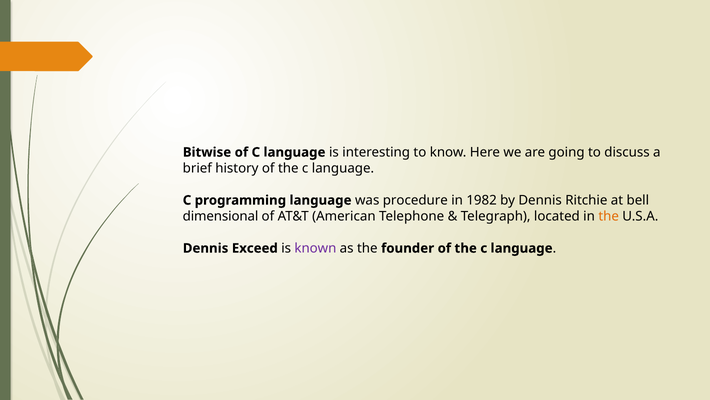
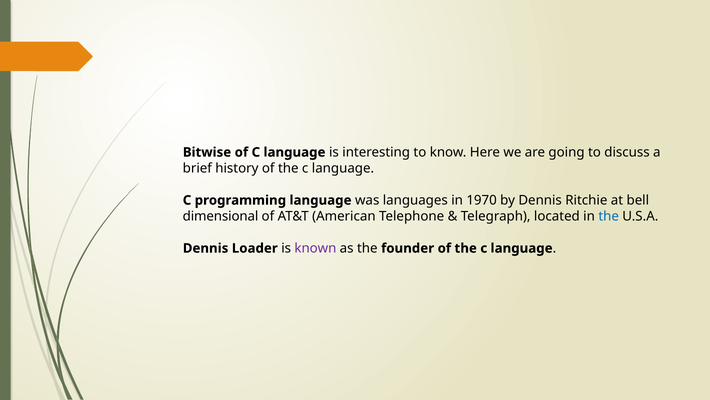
procedure: procedure -> languages
1982: 1982 -> 1970
the at (609, 216) colour: orange -> blue
Exceed: Exceed -> Loader
